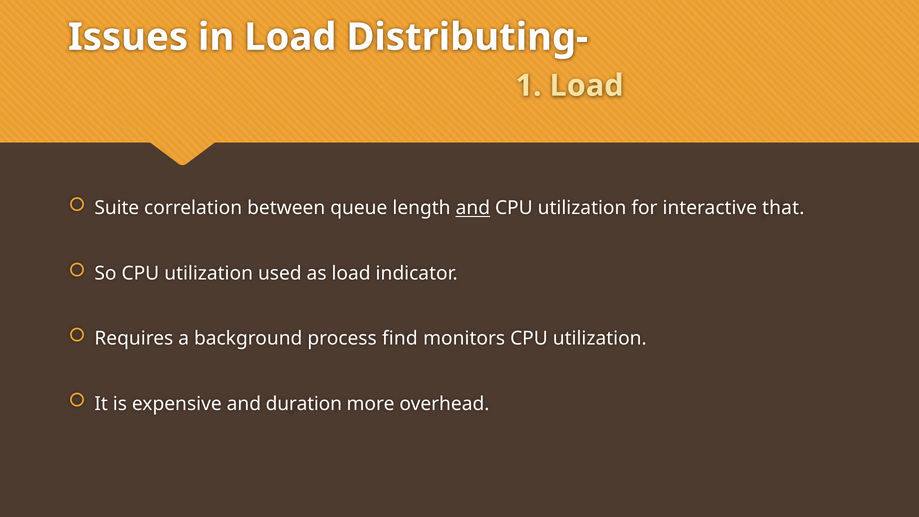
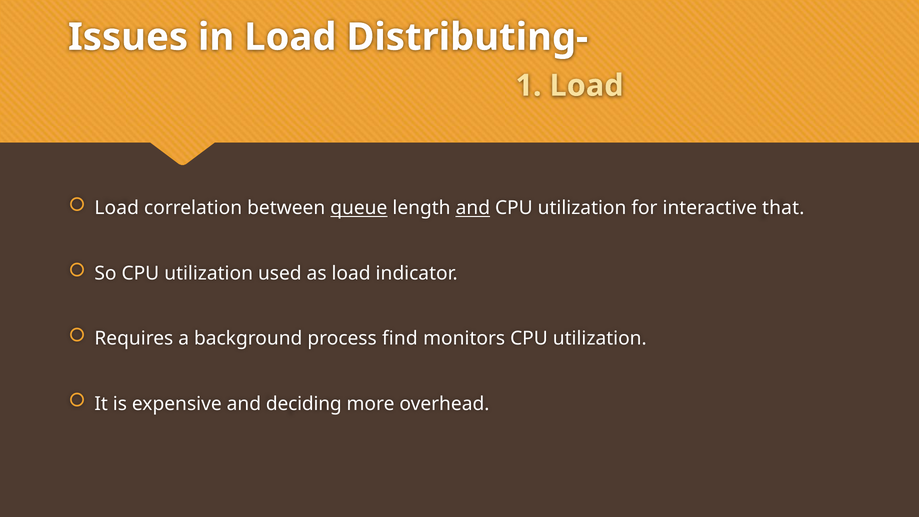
Suite at (117, 208): Suite -> Load
queue underline: none -> present
duration: duration -> deciding
